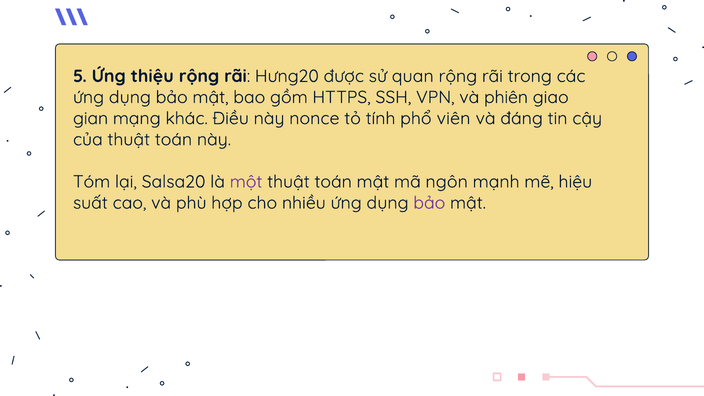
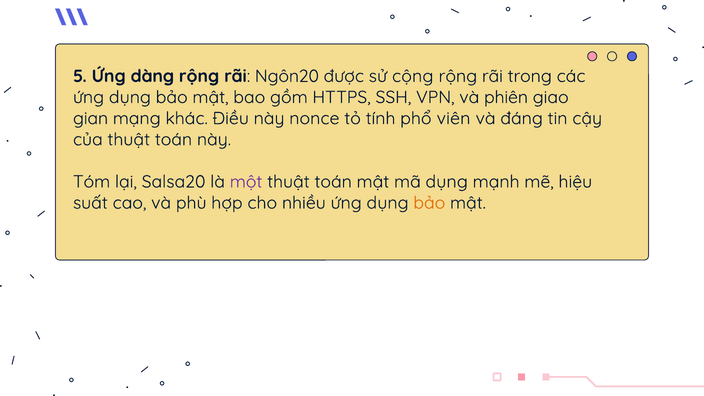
thiệu: thiệu -> dàng
Hưng20: Hưng20 -> Ngôn20
quan: quan -> cộng
mã ngôn: ngôn -> dụng
bảo at (429, 203) colour: purple -> orange
